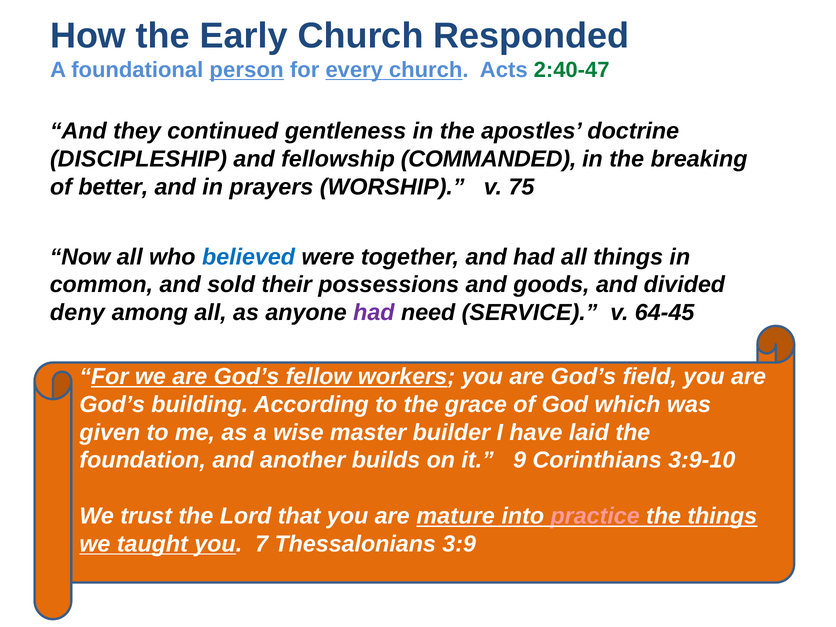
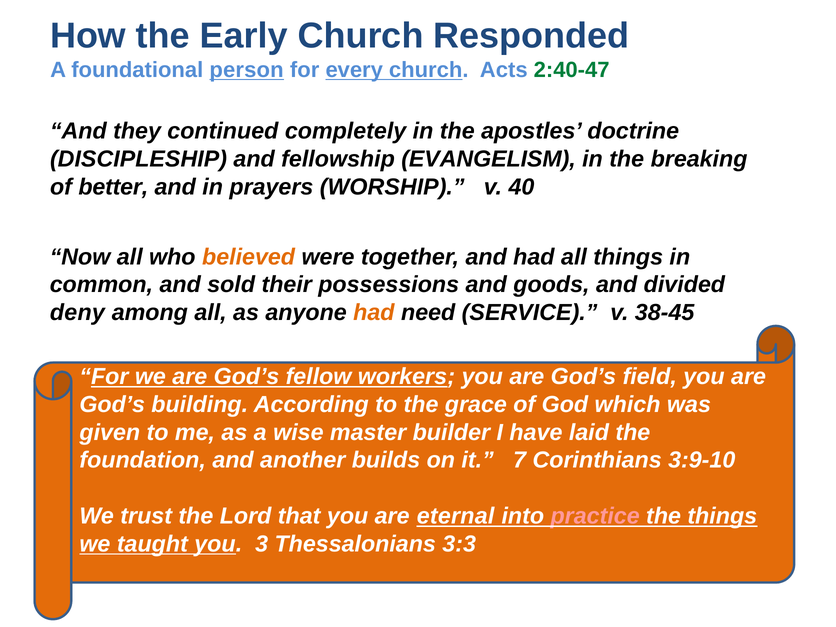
gentleness: gentleness -> completely
fellowship COMMANDED: COMMANDED -> EVANGELISM
75: 75 -> 40
believed colour: blue -> orange
had at (374, 313) colour: purple -> orange
64-45: 64-45 -> 38-45
9: 9 -> 7
mature: mature -> eternal
7: 7 -> 3
3:9: 3:9 -> 3:3
